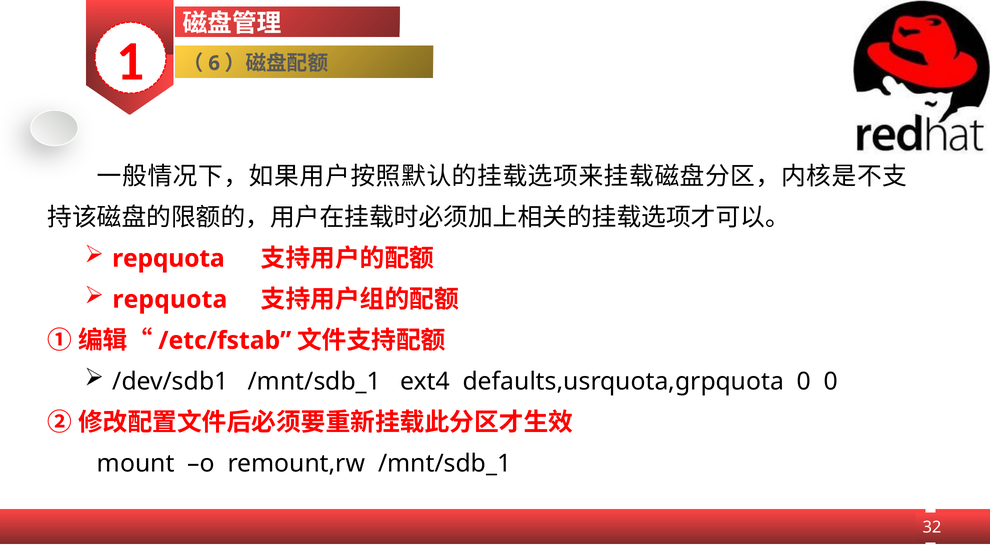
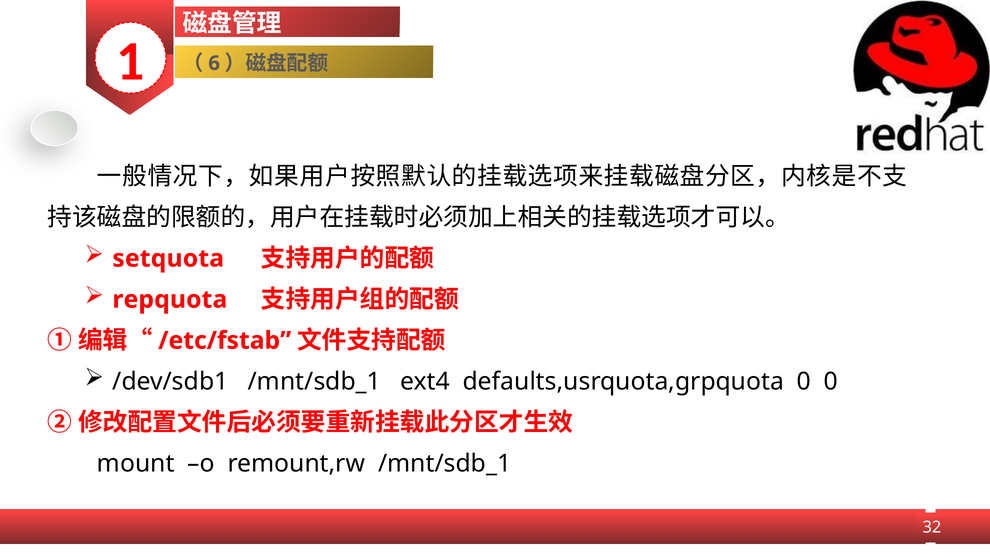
repquota at (168, 258): repquota -> setquota
